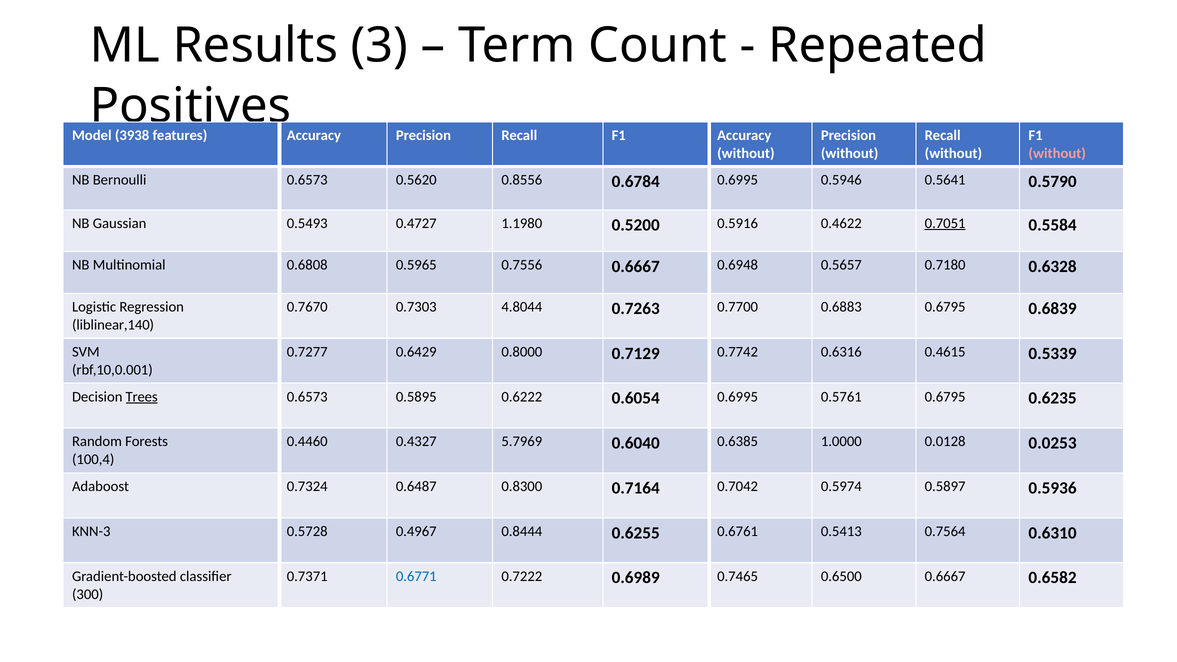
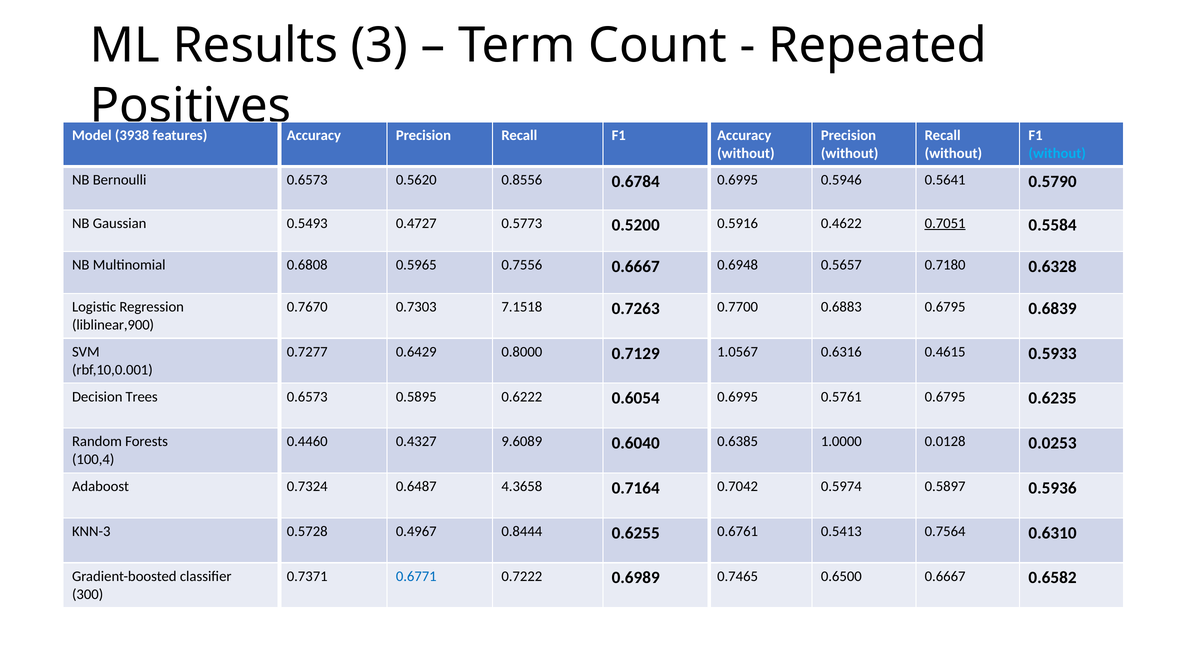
without at (1057, 153) colour: pink -> light blue
1.1980: 1.1980 -> 0.5773
4.8044: 4.8044 -> 7.1518
liblinear,140: liblinear,140 -> liblinear,900
0.7742: 0.7742 -> 1.0567
0.5339: 0.5339 -> 0.5933
Trees underline: present -> none
5.7969: 5.7969 -> 9.6089
0.8300: 0.8300 -> 4.3658
